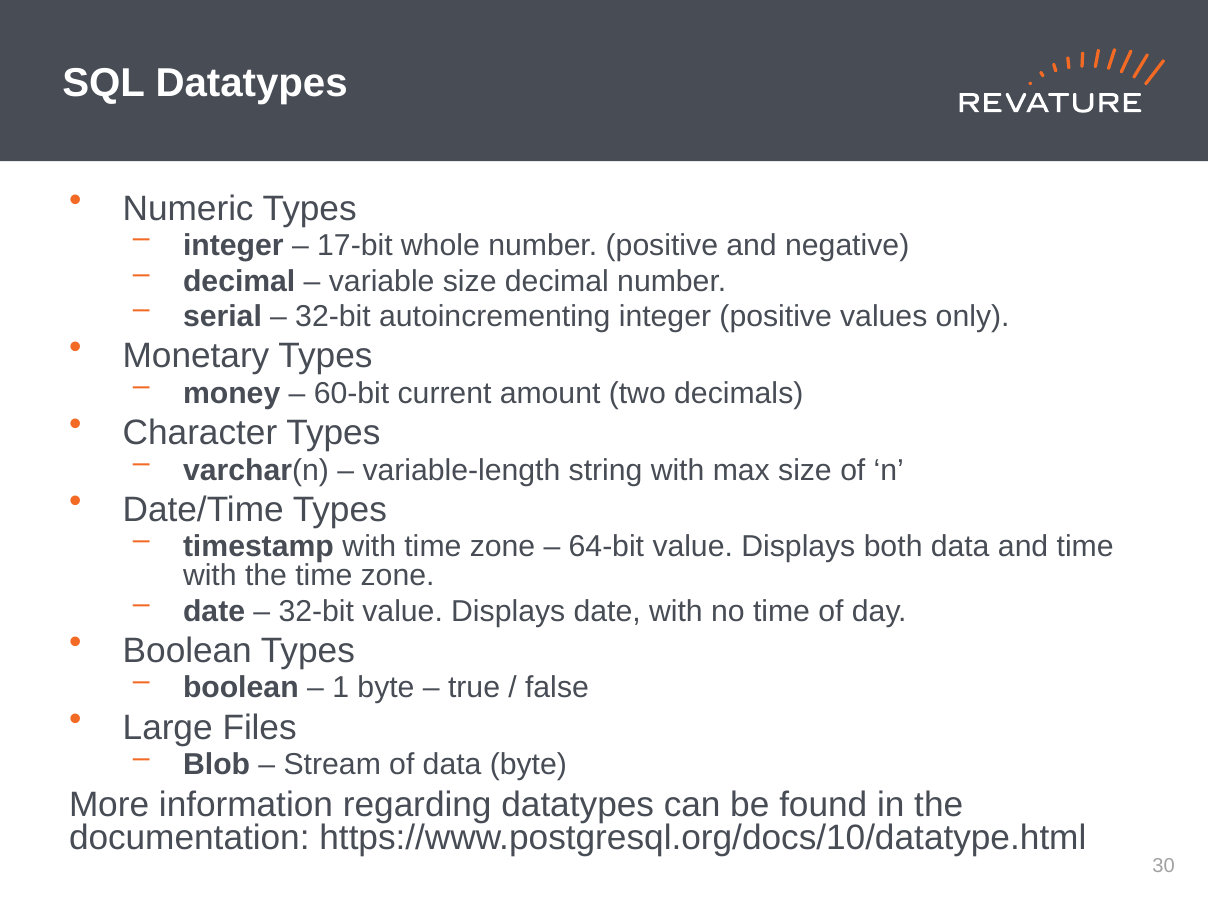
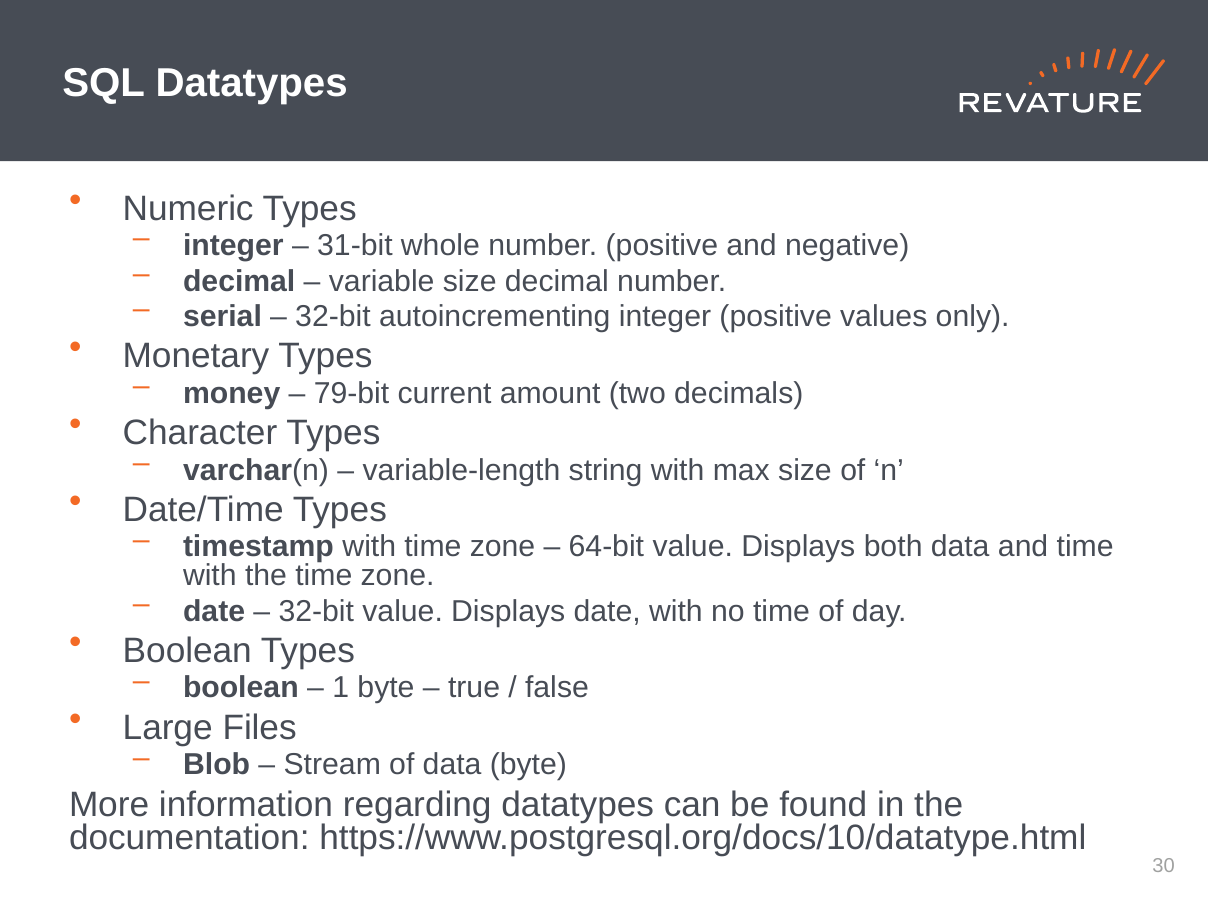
17-bit: 17-bit -> 31-bit
60-bit: 60-bit -> 79-bit
